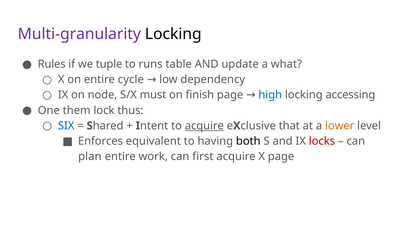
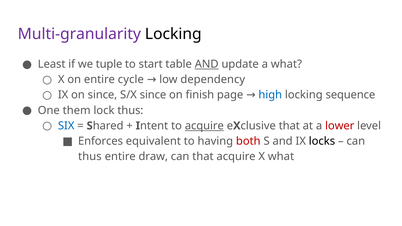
Rules: Rules -> Least
runs: runs -> start
AND at (207, 64) underline: none -> present
on node: node -> since
S/X must: must -> since
accessing: accessing -> sequence
lower colour: orange -> red
both colour: black -> red
locks colour: red -> black
plan at (90, 157): plan -> thus
work: work -> draw
can first: first -> that
X page: page -> what
